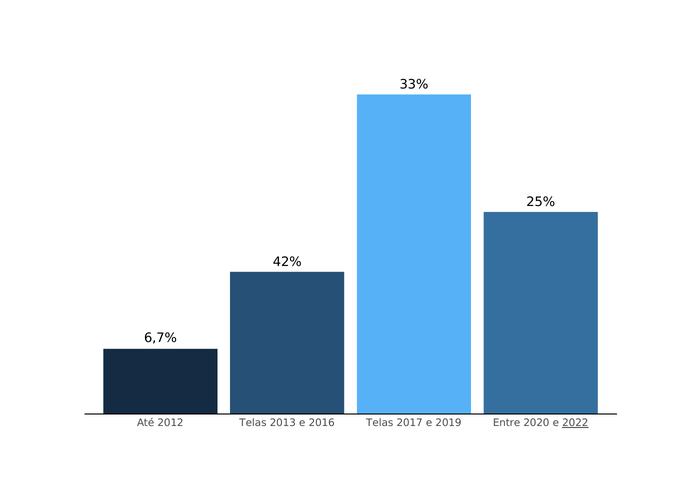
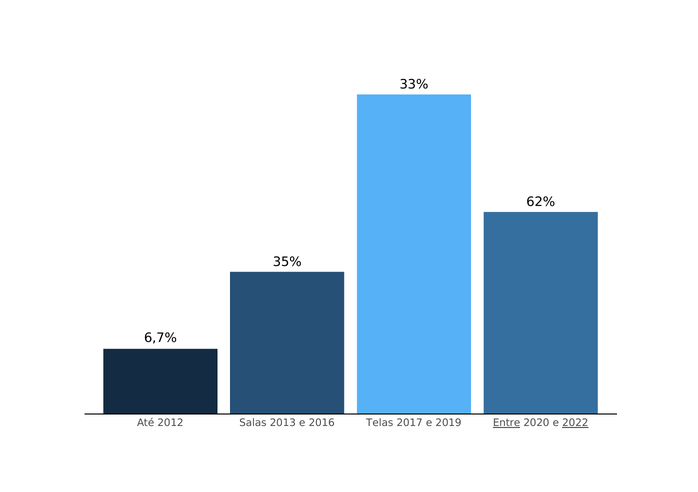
25%: 25% -> 62%
42%: 42% -> 35%
2012 Telas: Telas -> Salas
Entre underline: none -> present
